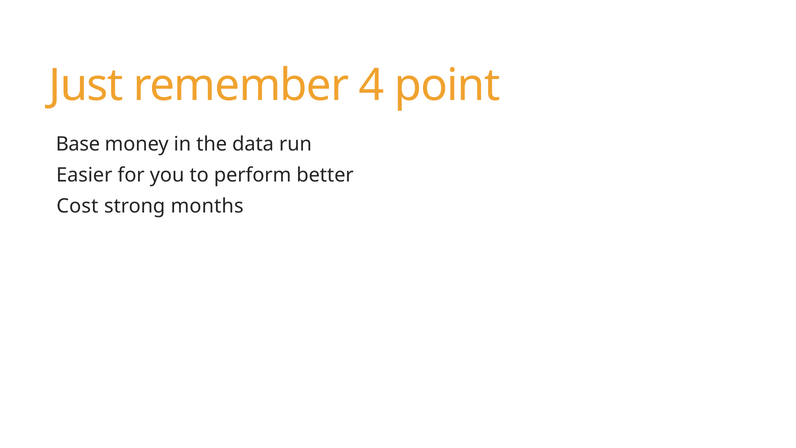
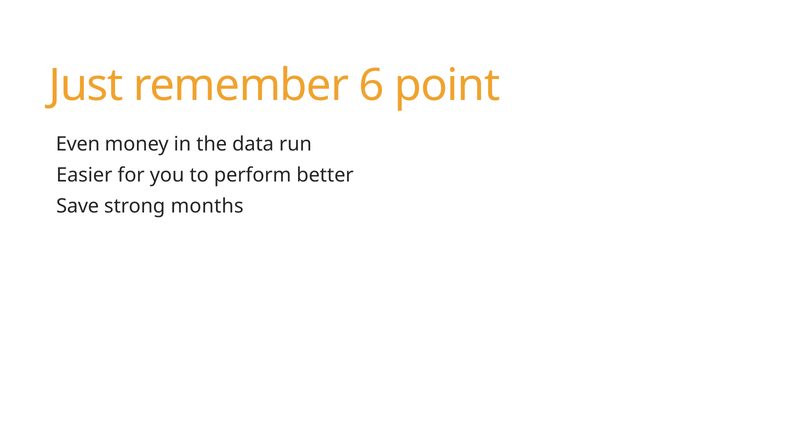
4: 4 -> 6
Base: Base -> Even
Cost: Cost -> Save
